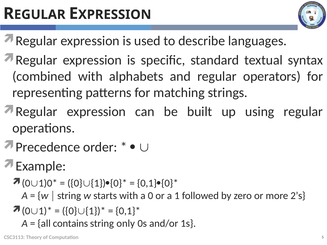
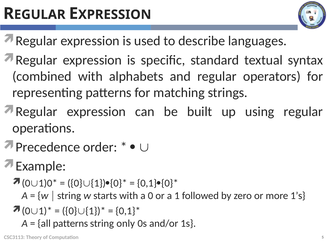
2’s: 2’s -> 1’s
all contains: contains -> patterns
